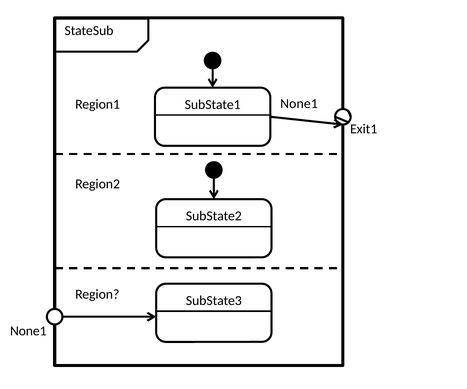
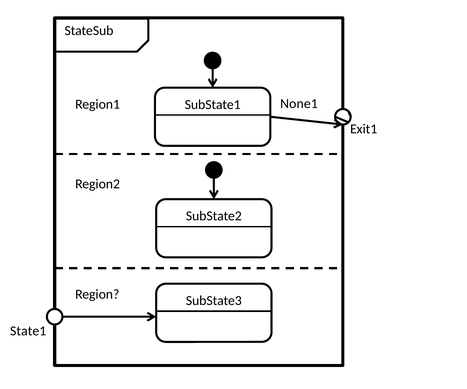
None1 at (28, 331): None1 -> State1
